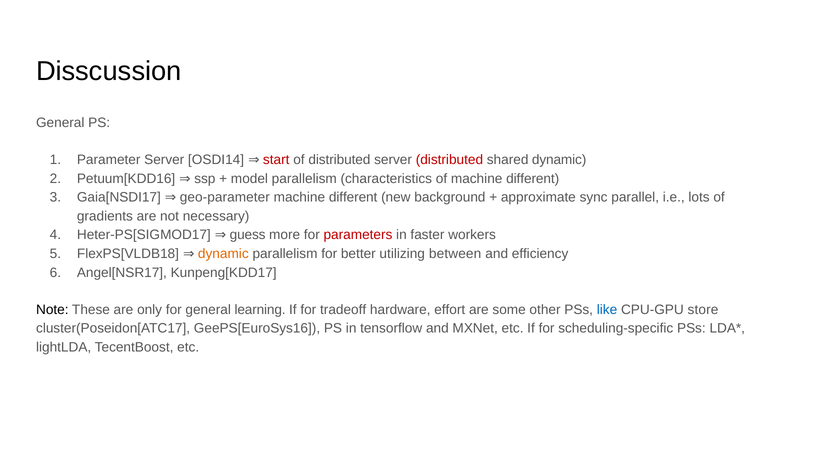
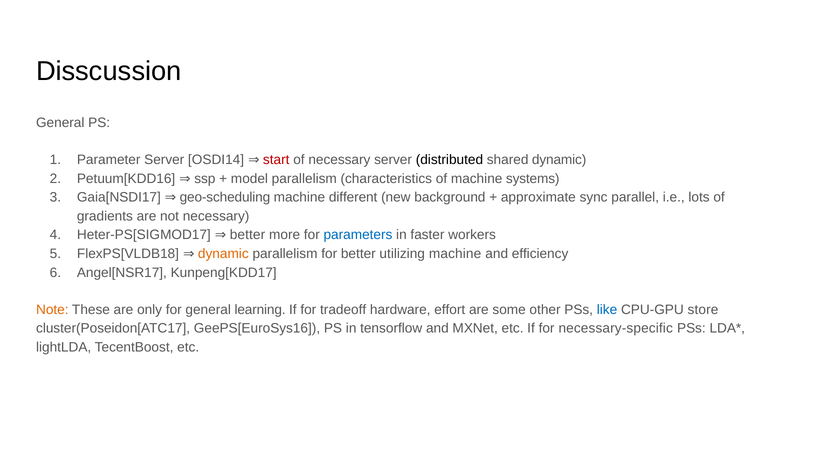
of distributed: distributed -> necessary
distributed at (449, 160) colour: red -> black
of machine different: different -> systems
geo-parameter: geo-parameter -> geo-scheduling
Heter-PS[SIGMOD17 guess: guess -> better
parameters colour: red -> blue
utilizing between: between -> machine
Note colour: black -> orange
scheduling-specific: scheduling-specific -> necessary-specific
